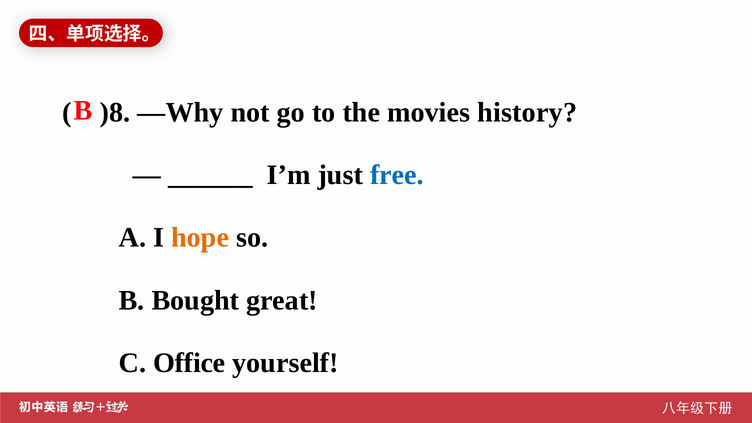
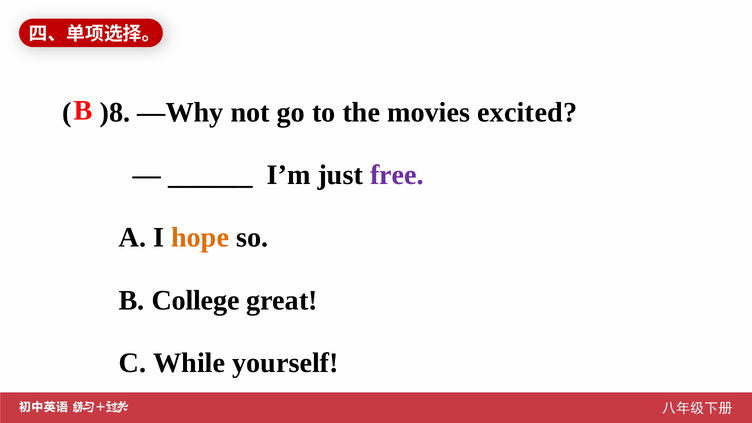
history: history -> excited
free colour: blue -> purple
Bought: Bought -> College
Office: Office -> While
